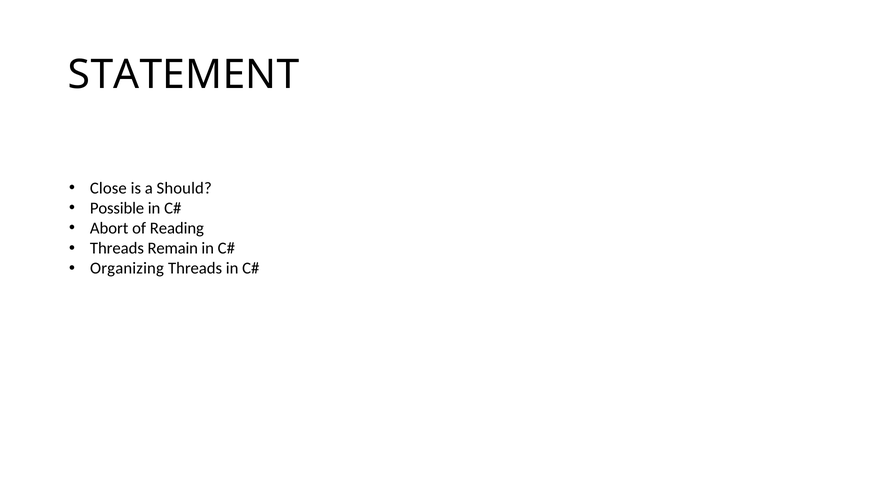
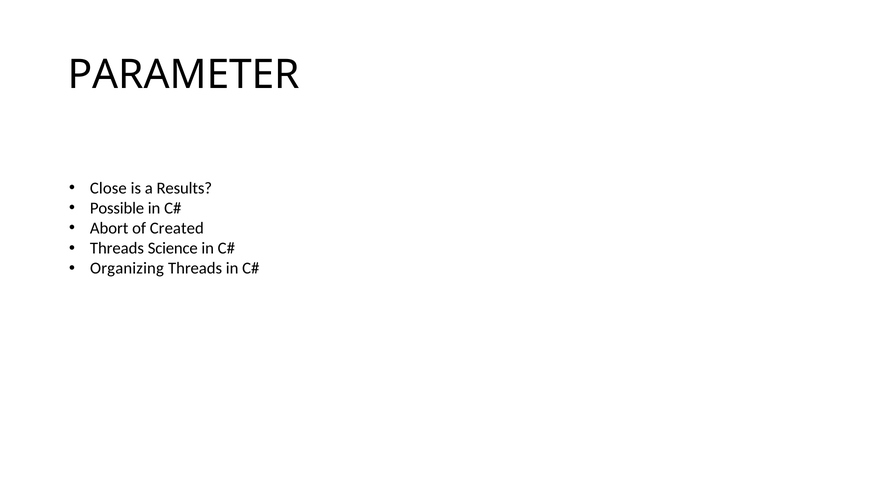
STATEMENT: STATEMENT -> PARAMETER
Should: Should -> Results
Reading: Reading -> Created
Remain: Remain -> Science
